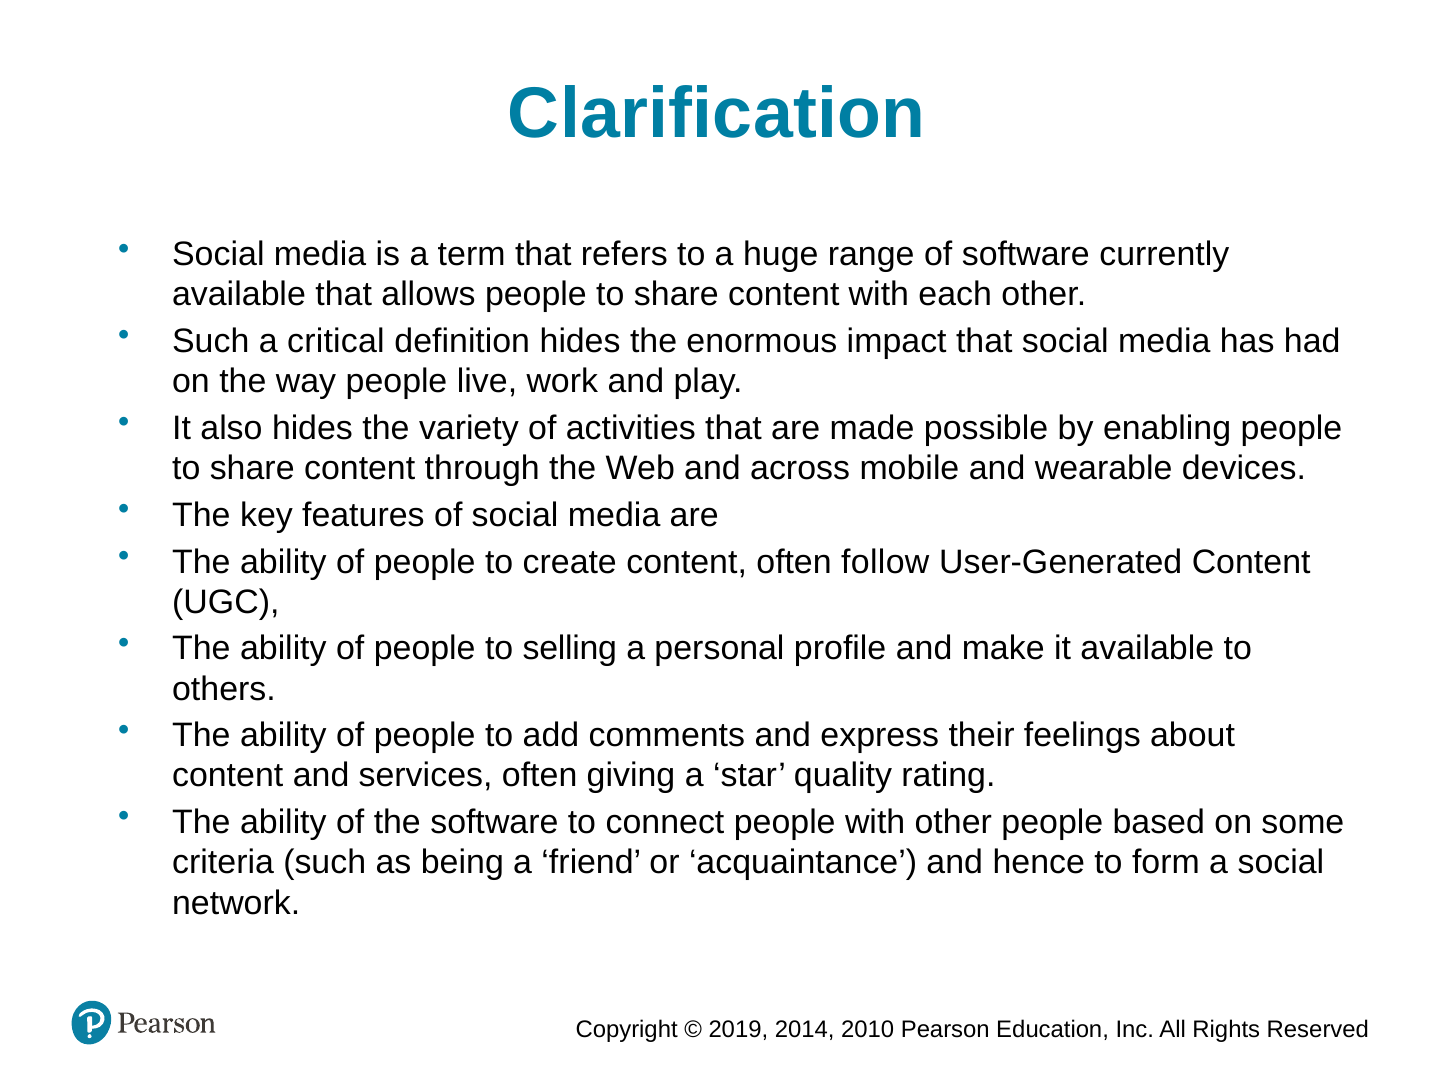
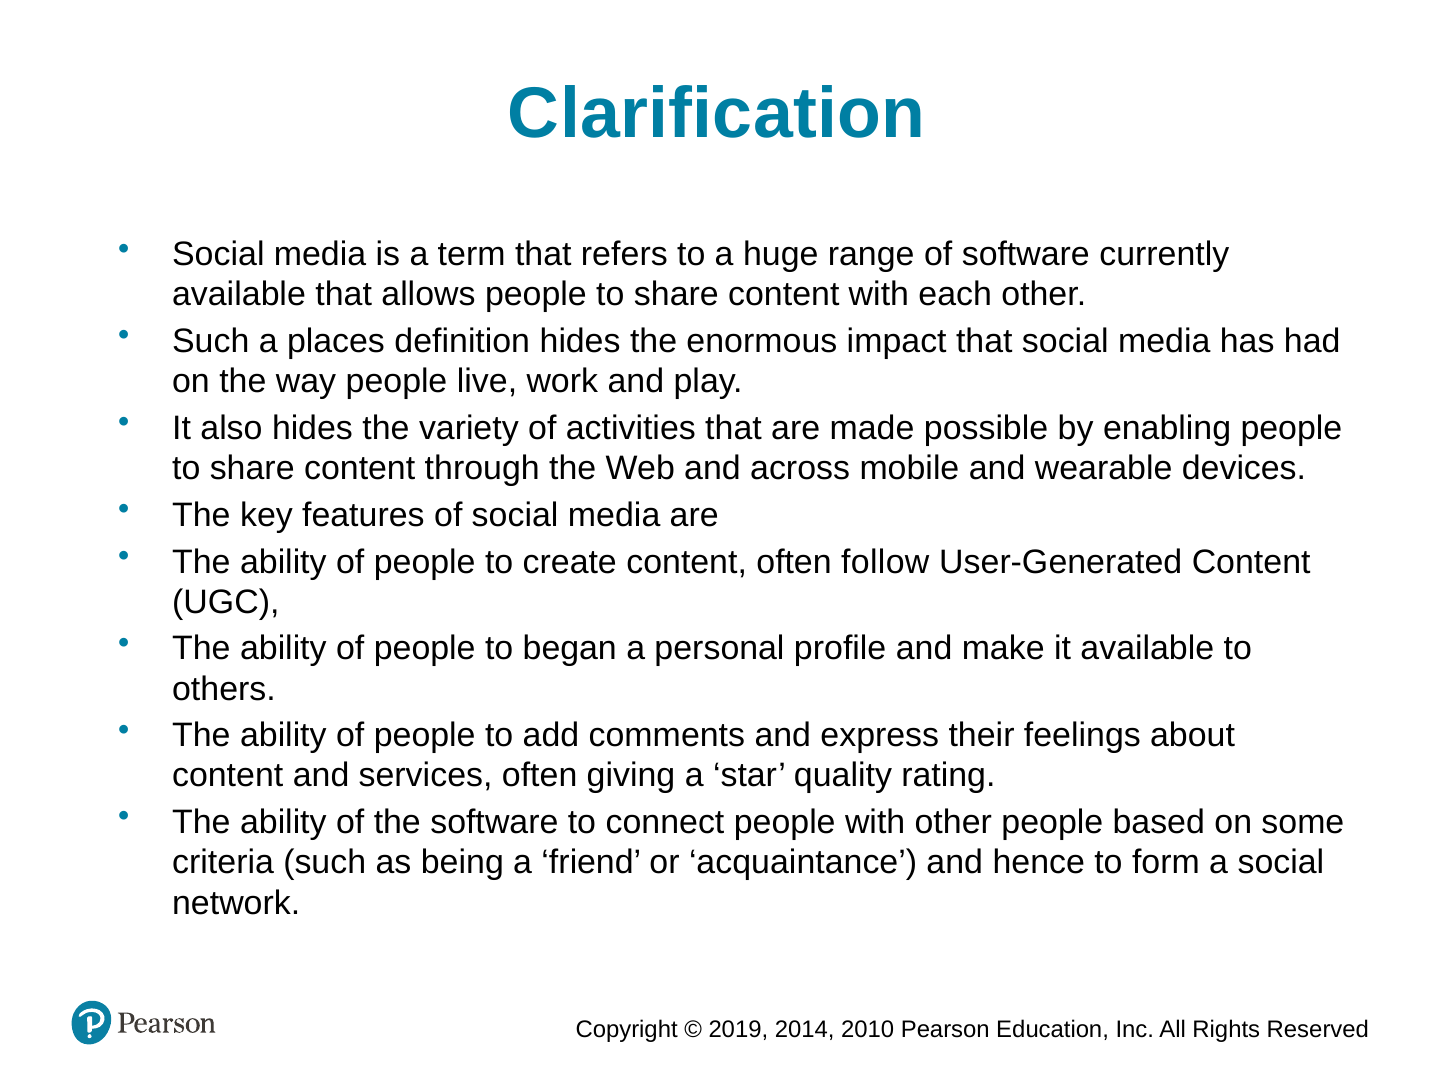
critical: critical -> places
selling: selling -> began
